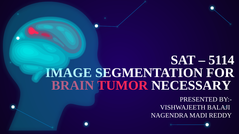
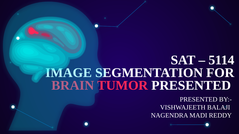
NECESSARY at (191, 86): NECESSARY -> PRESENTED
